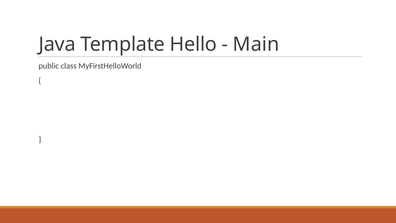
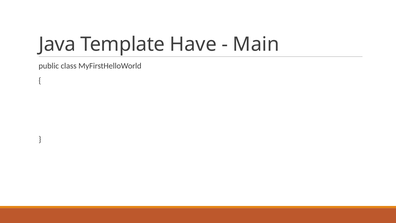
Hello: Hello -> Have
